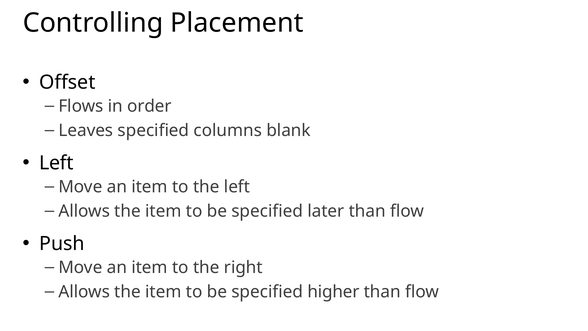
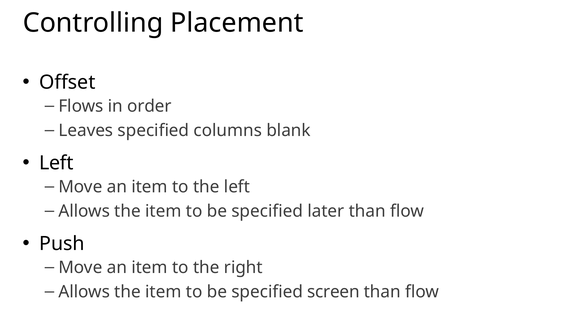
higher: higher -> screen
